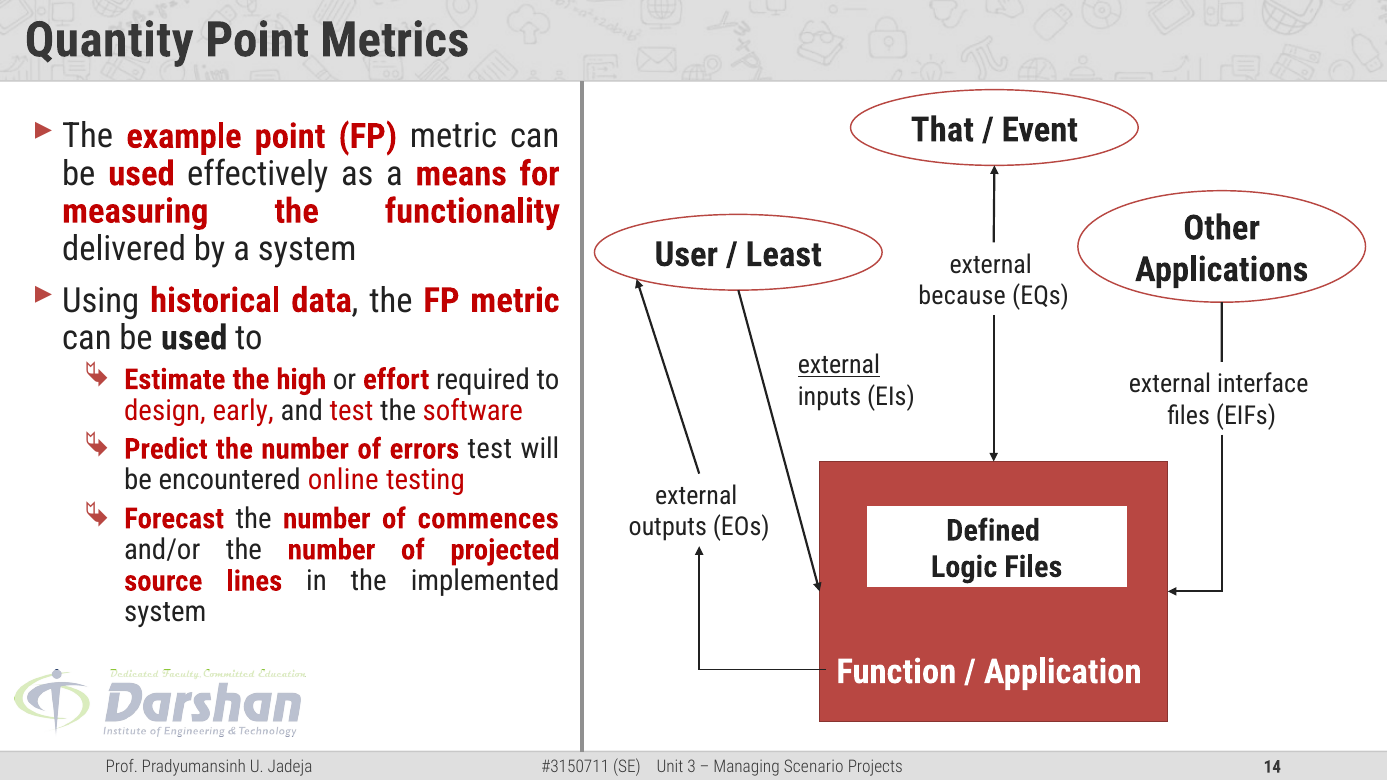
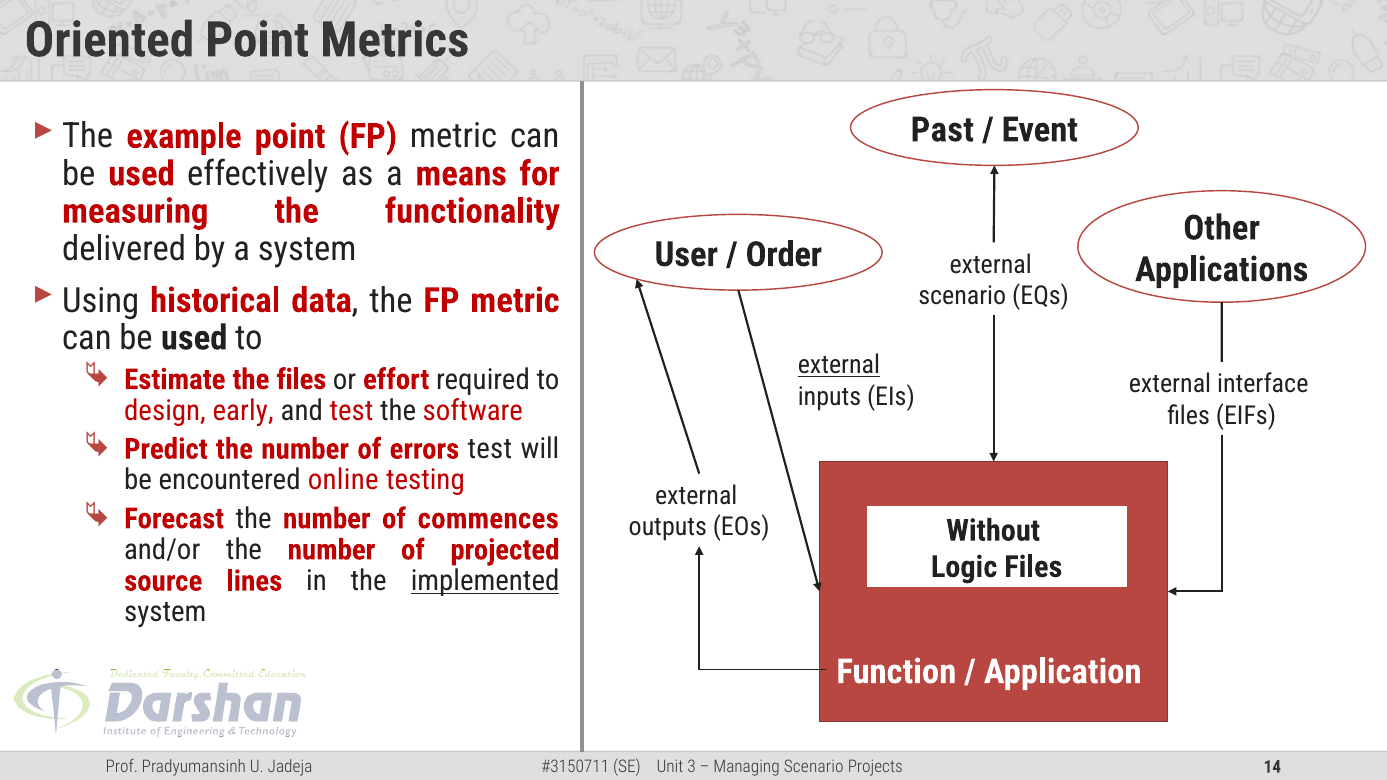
Quantity: Quantity -> Oriented
That: That -> Past
Least: Least -> Order
because at (962, 296): because -> scenario
the high: high -> files
Defined: Defined -> Without
implemented underline: none -> present
